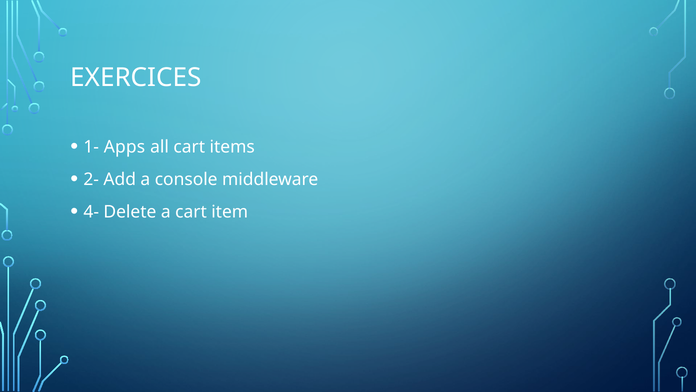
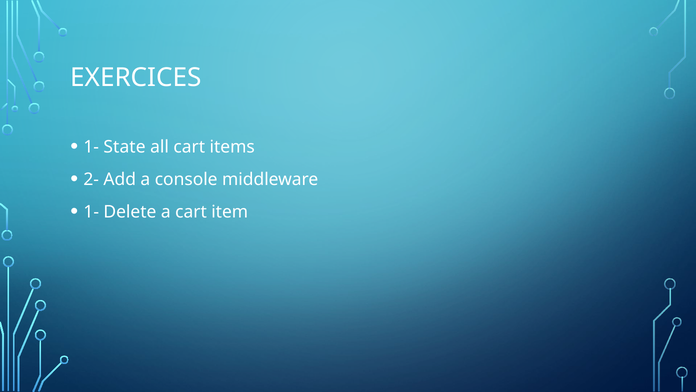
Apps: Apps -> State
4- at (91, 211): 4- -> 1-
